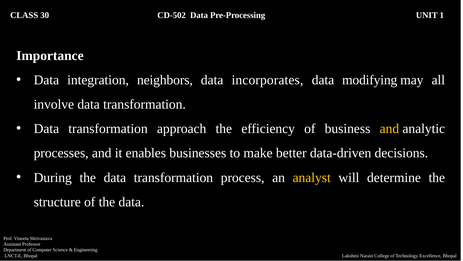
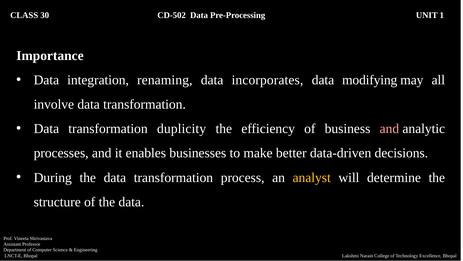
neighbors: neighbors -> renaming
approach: approach -> duplicity
and at (389, 129) colour: yellow -> pink
